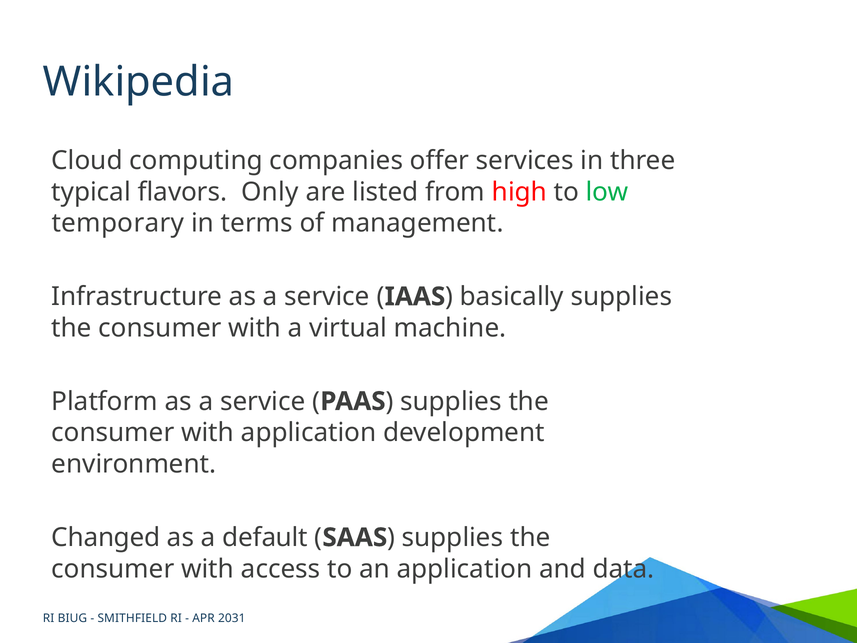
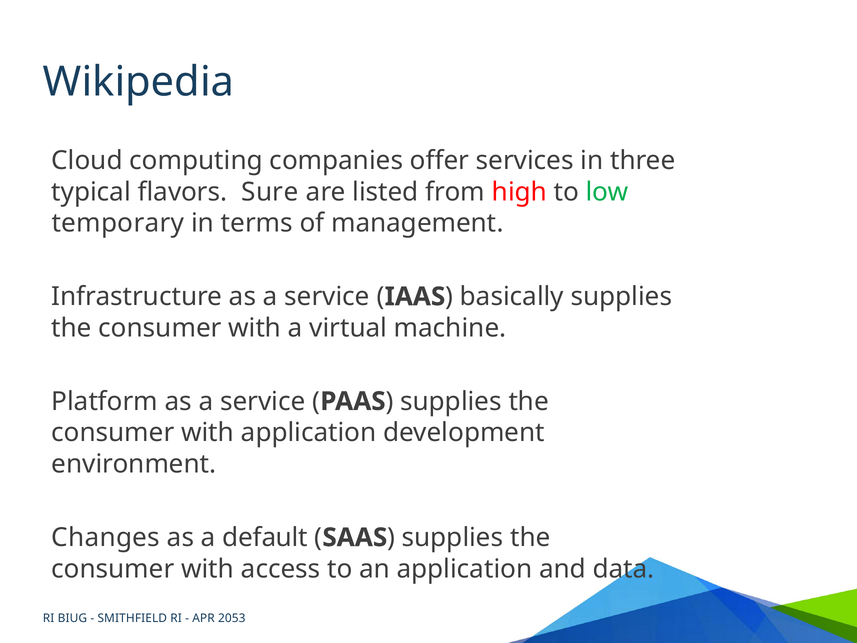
Only: Only -> Sure
Changed: Changed -> Changes
2031: 2031 -> 2053
